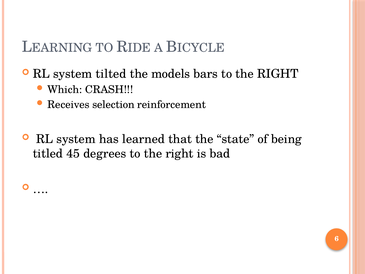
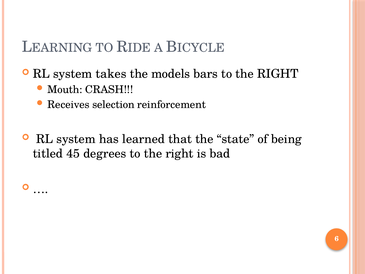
tilted: tilted -> takes
Which: Which -> Mouth
